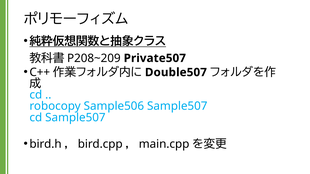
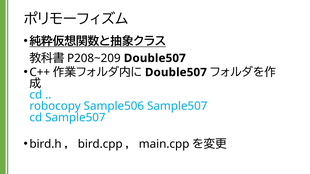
Private507 at (155, 58): Private507 -> Double507
